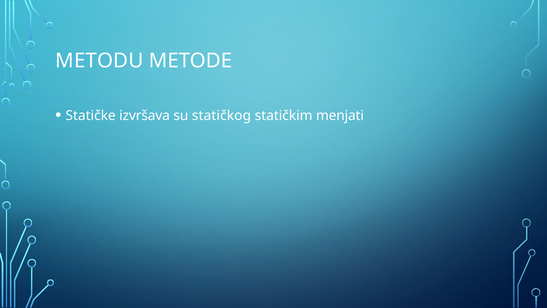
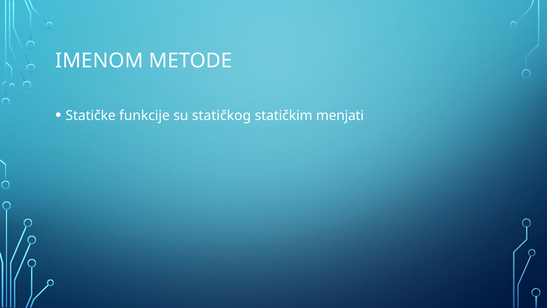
METODU: METODU -> IMENOM
izvršava: izvršava -> funkcije
